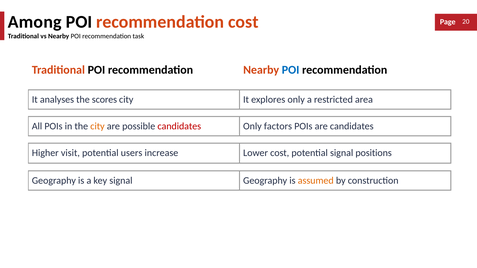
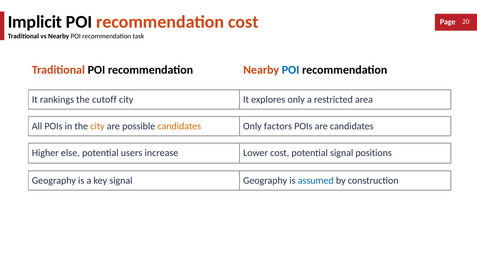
Among: Among -> Implicit
analyses: analyses -> rankings
scores: scores -> cutoff
candidates at (179, 126) colour: red -> orange
visit: visit -> else
assumed colour: orange -> blue
